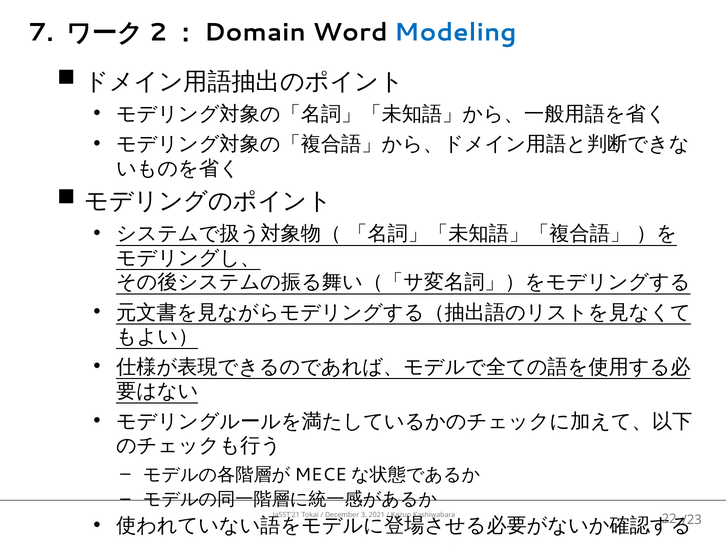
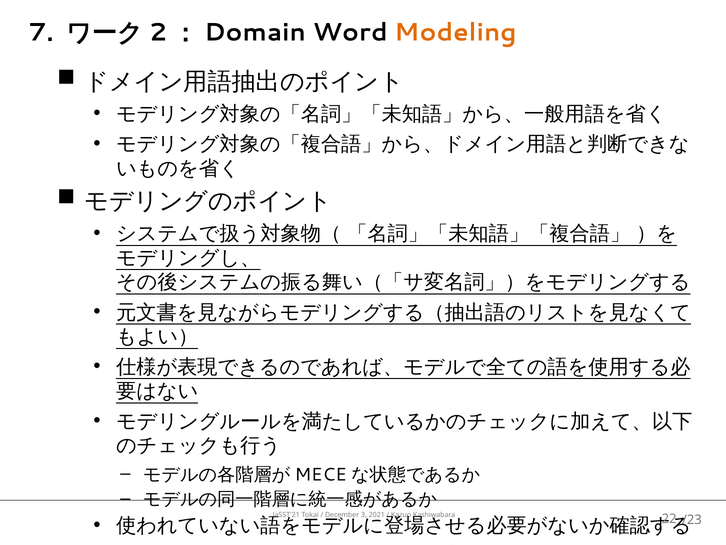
Modeling colour: blue -> orange
